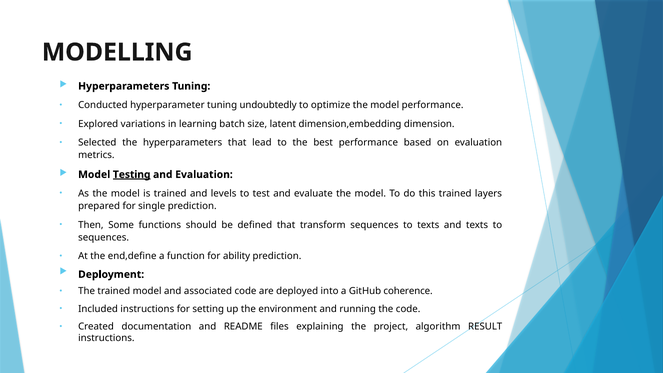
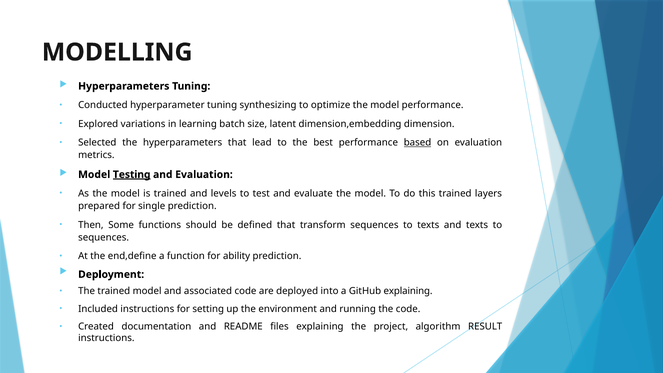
undoubtedly: undoubtedly -> synthesizing
based underline: none -> present
GitHub coherence: coherence -> explaining
